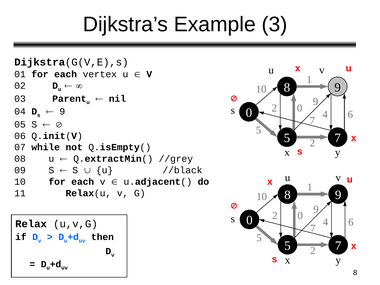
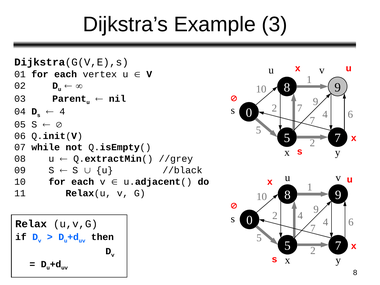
0 at (300, 108): 0 -> 7
9 at (62, 112): 9 -> 4
0 at (300, 216): 0 -> 4
